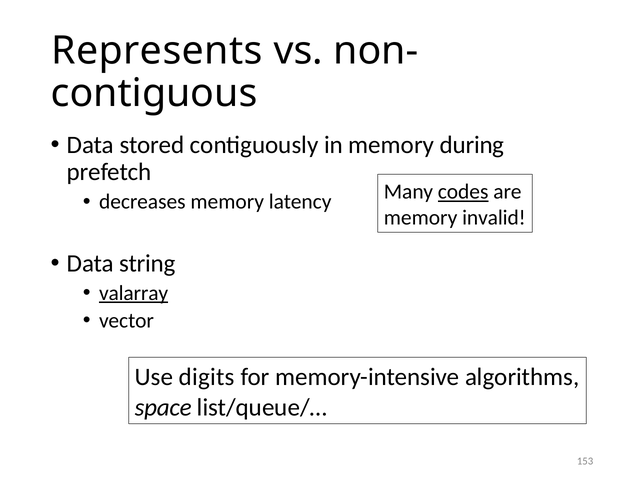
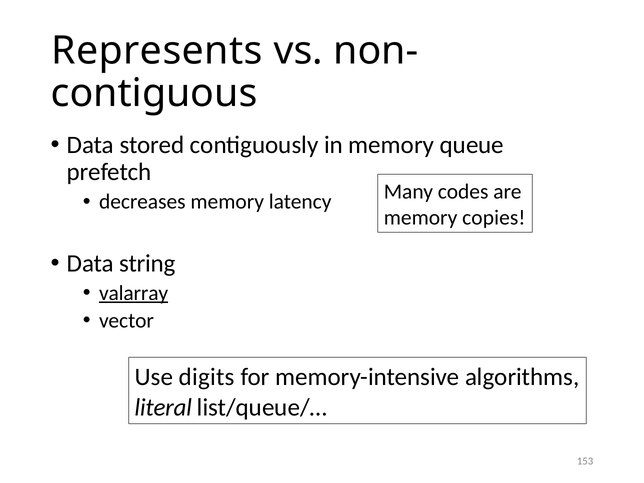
during: during -> queue
codes underline: present -> none
invalid: invalid -> copies
space: space -> literal
